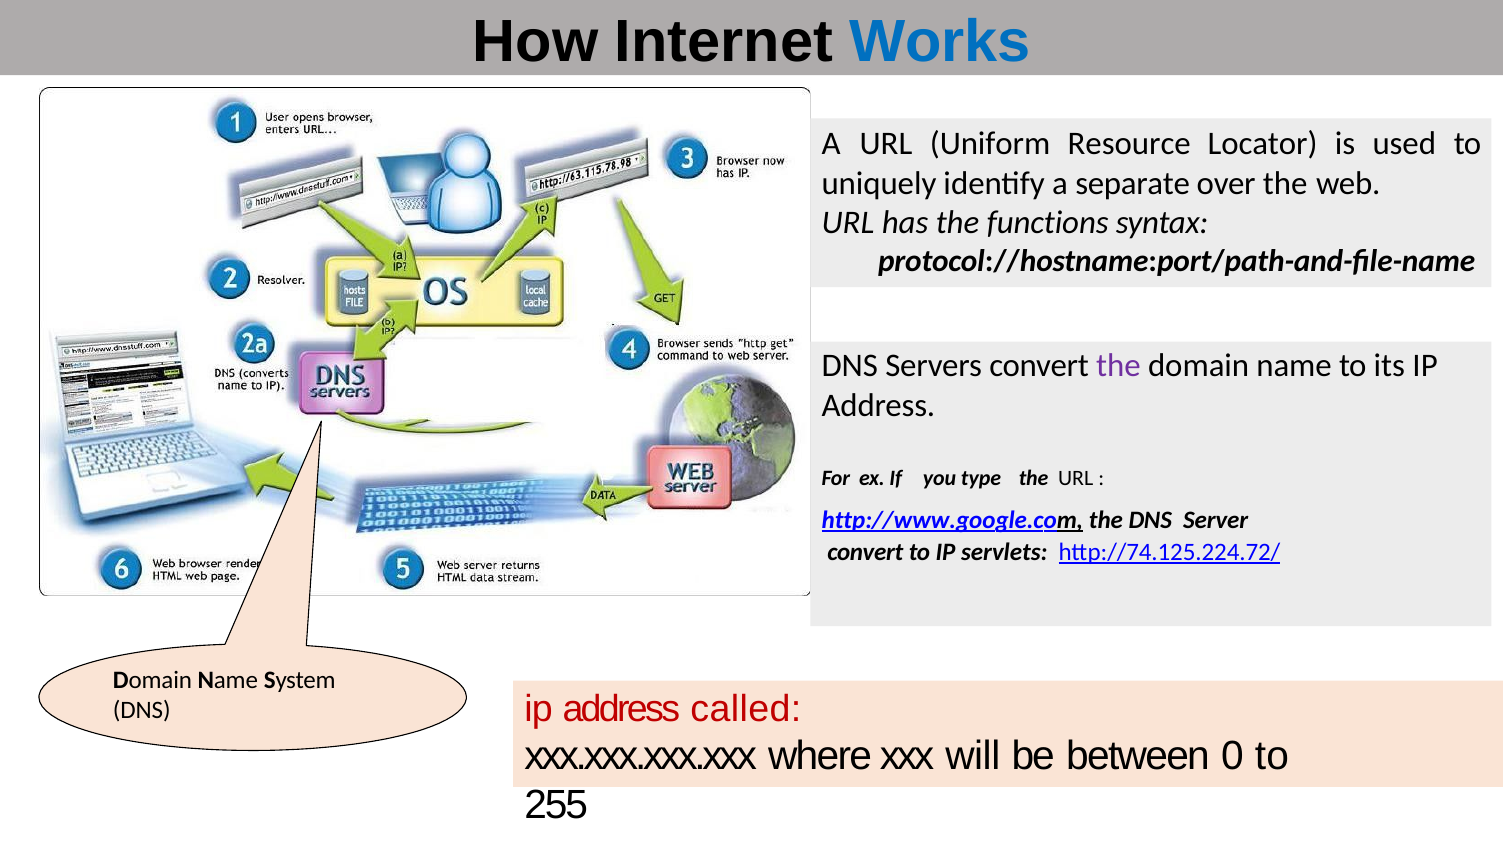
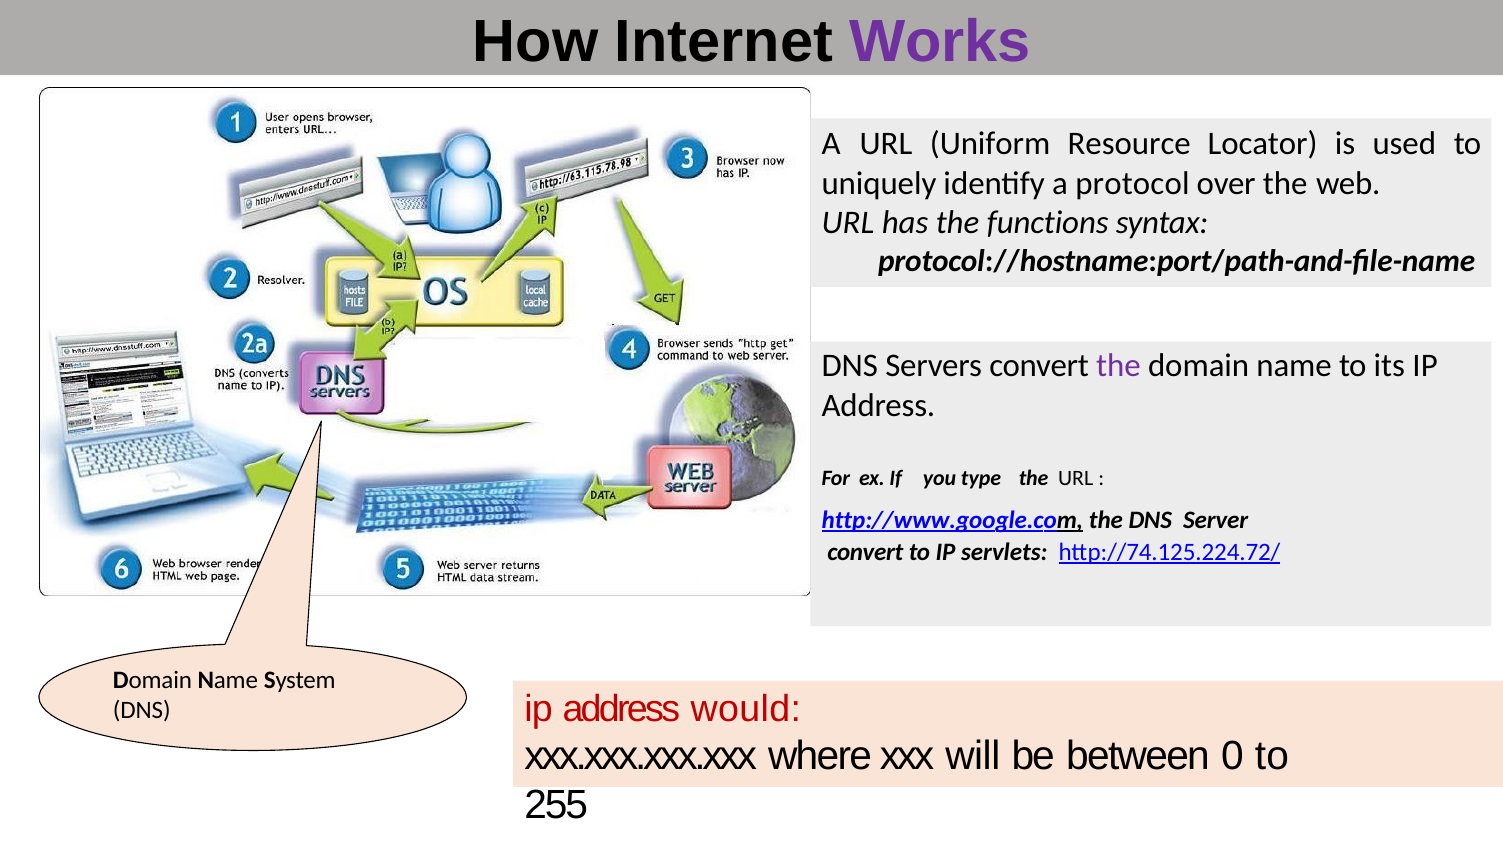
Works colour: blue -> purple
separate: separate -> protocol
called: called -> would
